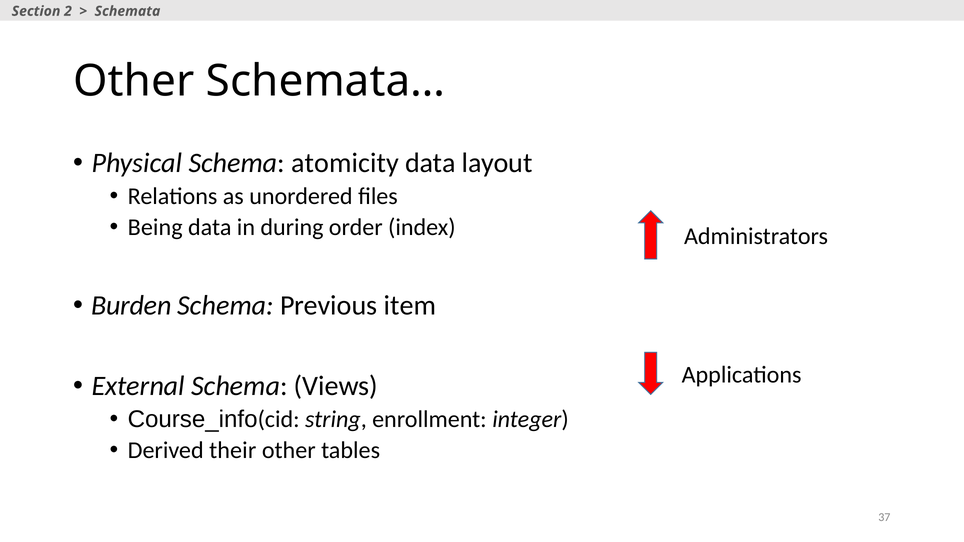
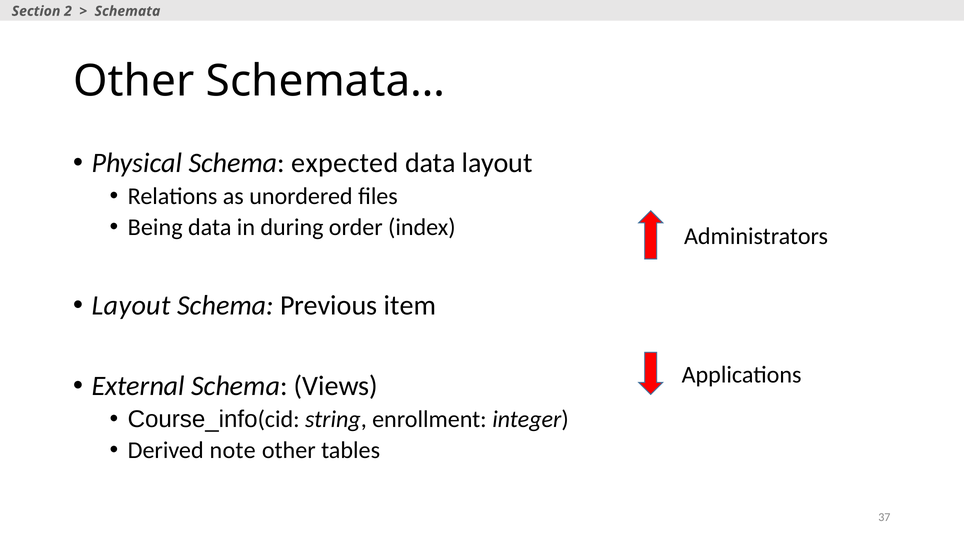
atomicity: atomicity -> expected
Burden at (131, 306): Burden -> Layout
their: their -> note
